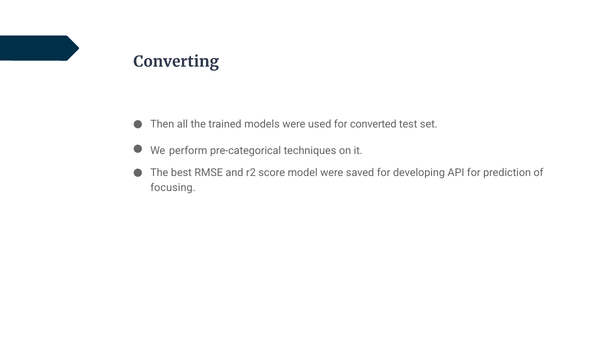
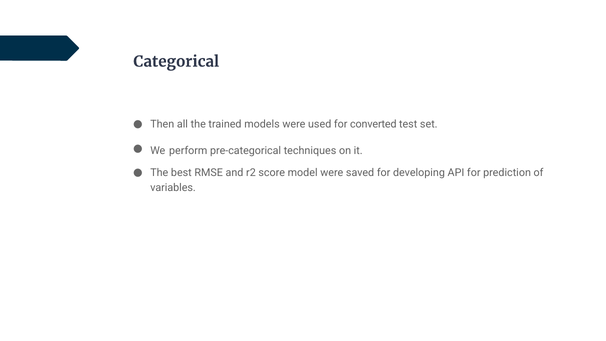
Converting: Converting -> Categorical
focusing: focusing -> variables
